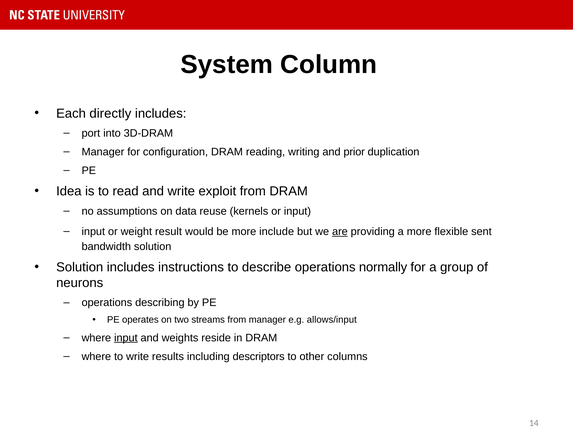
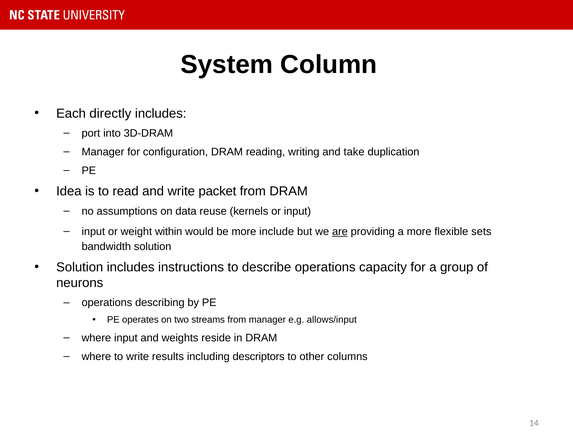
prior: prior -> take
exploit: exploit -> packet
result: result -> within
sent: sent -> sets
normally: normally -> capacity
input at (126, 338) underline: present -> none
